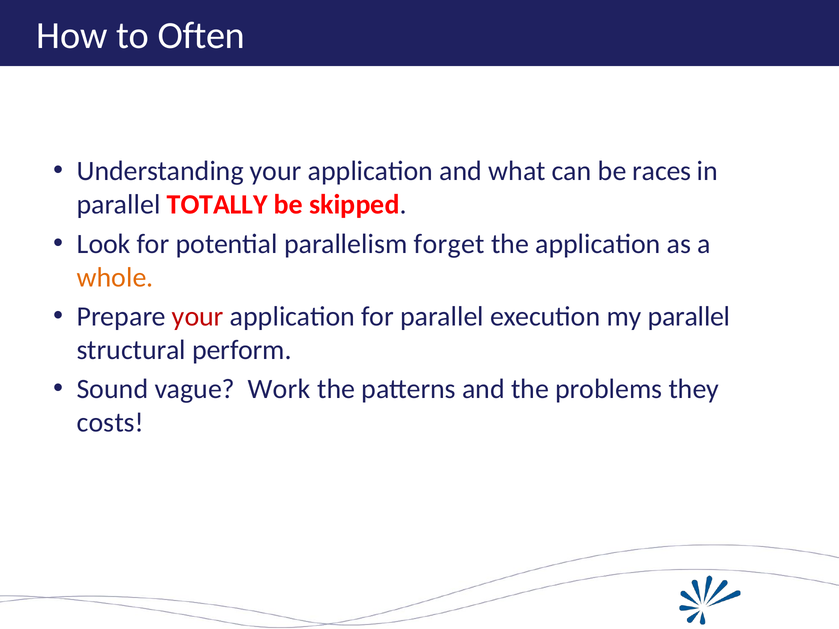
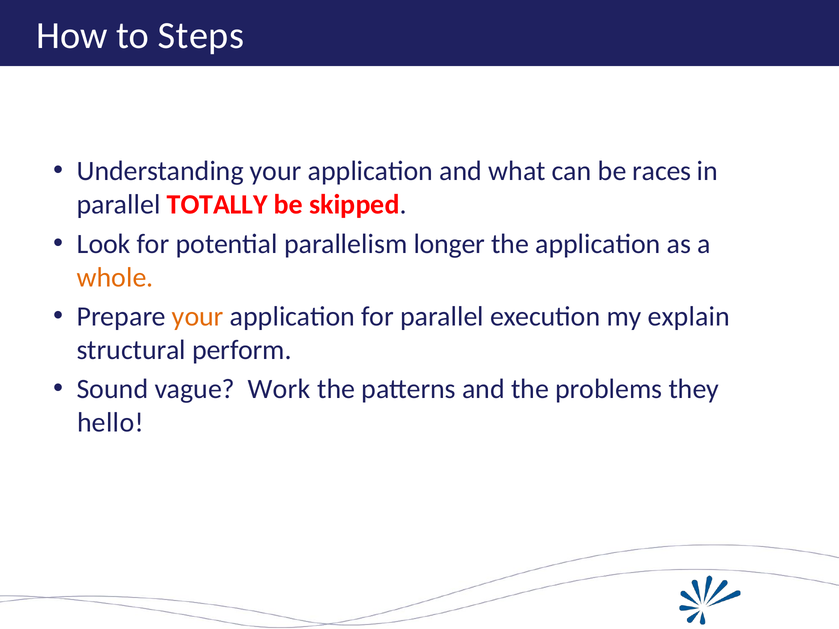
Often: Often -> Steps
forget: forget -> longer
your at (198, 317) colour: red -> orange
my parallel: parallel -> explain
costs: costs -> hello
